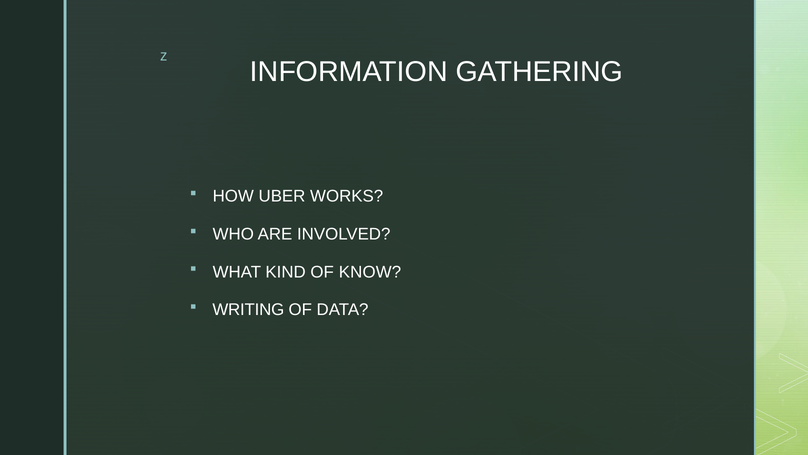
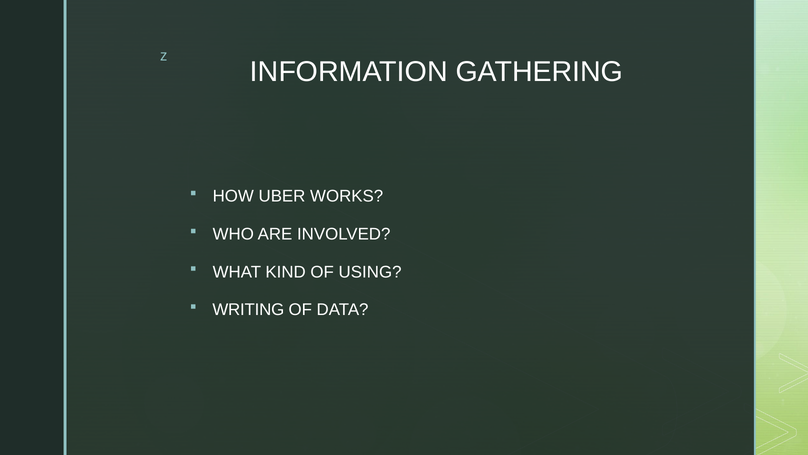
KNOW: KNOW -> USING
